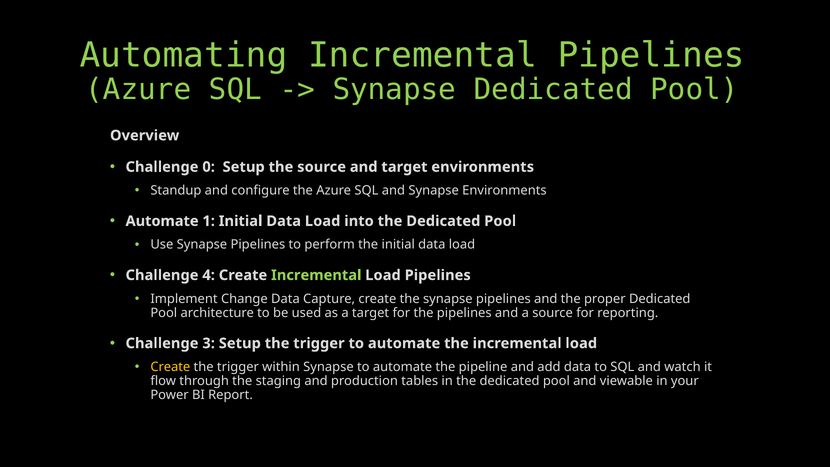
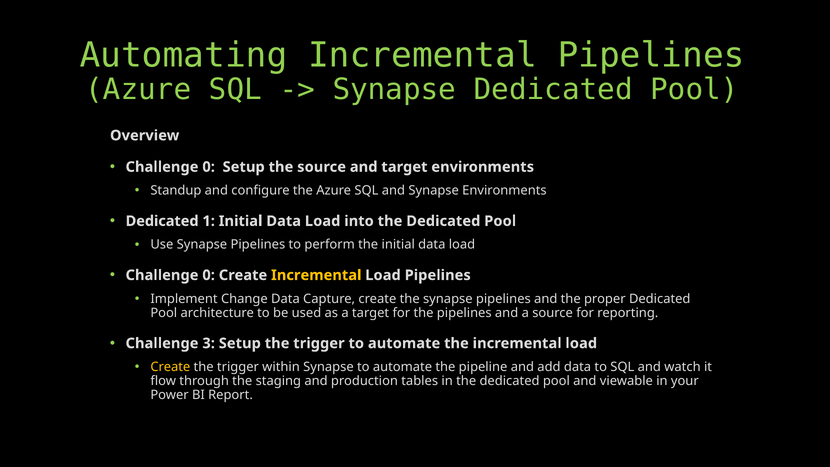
Automate at (162, 221): Automate -> Dedicated
4 at (209, 275): 4 -> 0
Incremental at (316, 275) colour: light green -> yellow
